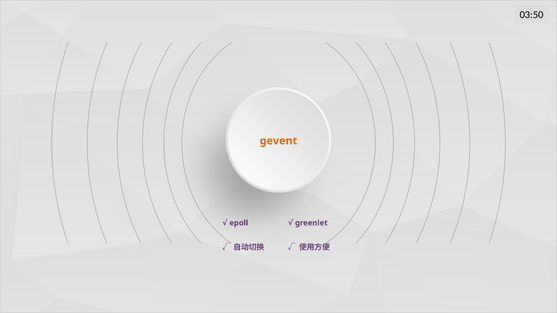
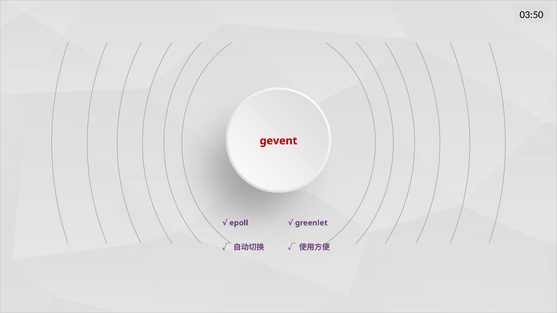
gevent colour: orange -> red
